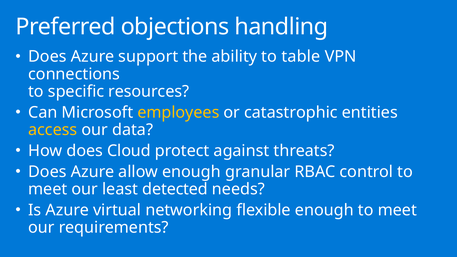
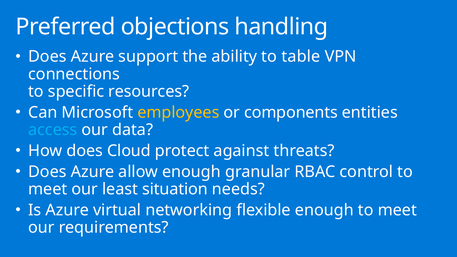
catastrophic: catastrophic -> components
access colour: yellow -> light blue
detected: detected -> situation
